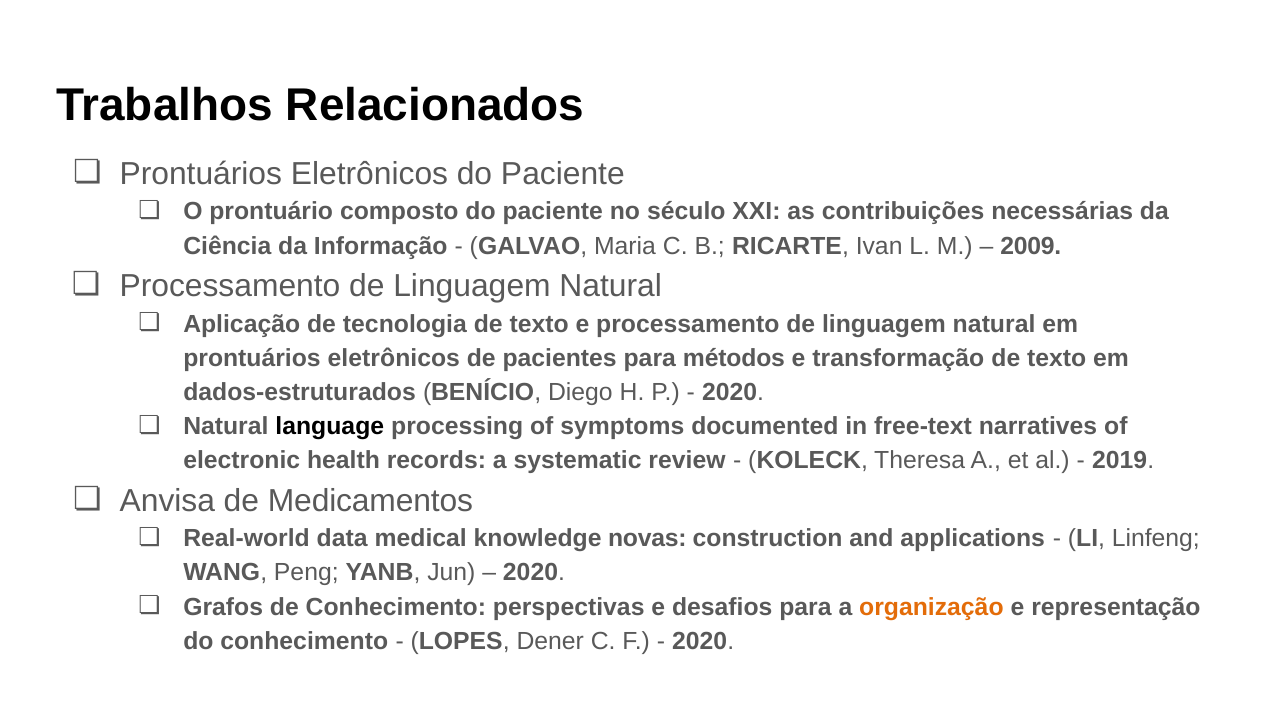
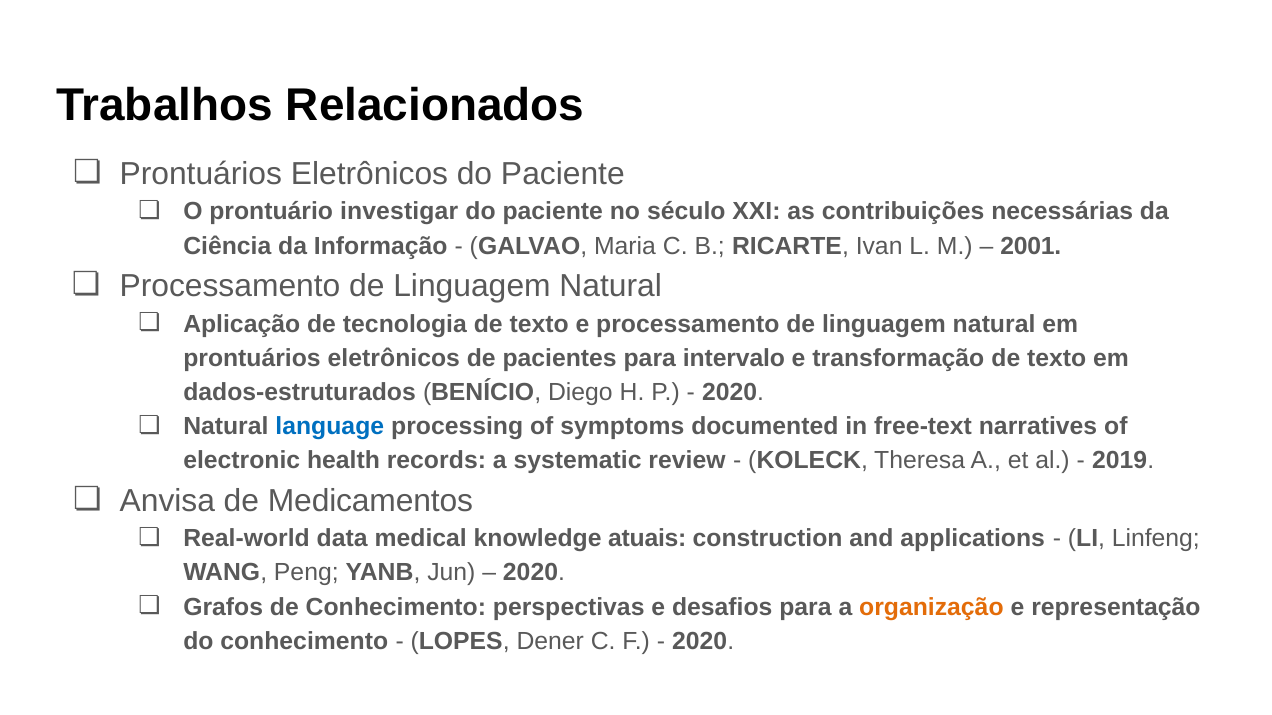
composto: composto -> investigar
2009: 2009 -> 2001
métodos: métodos -> intervalo
language colour: black -> blue
novas: novas -> atuais
